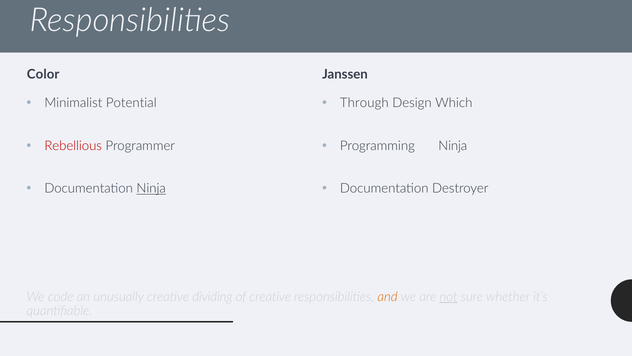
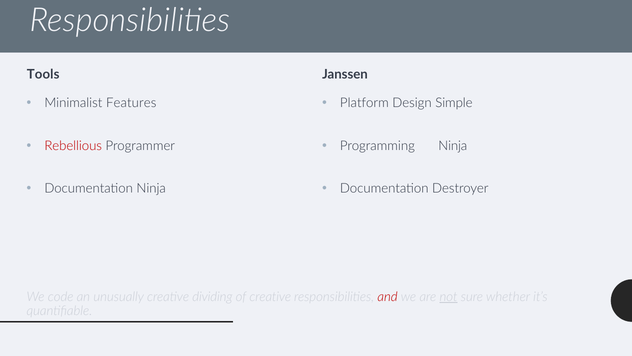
Color: Color -> Tools
Potential: Potential -> Features
Through: Through -> Platform
Which: Which -> Simple
Ninja at (151, 188) underline: present -> none
and colour: orange -> red
